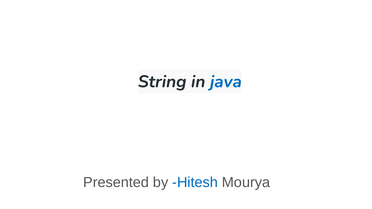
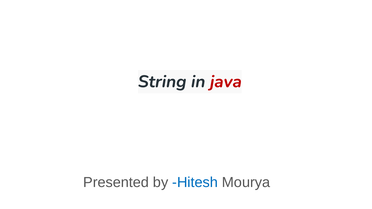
java colour: blue -> red
